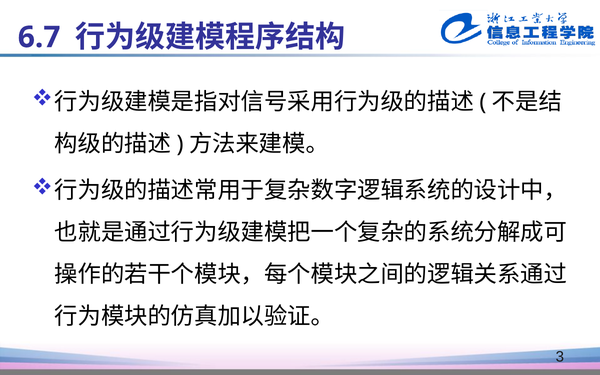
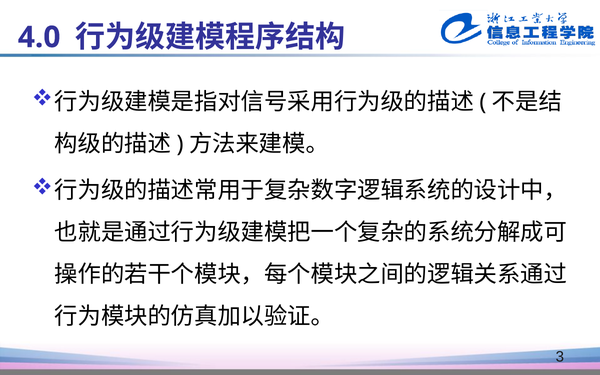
6.7: 6.7 -> 4.0
